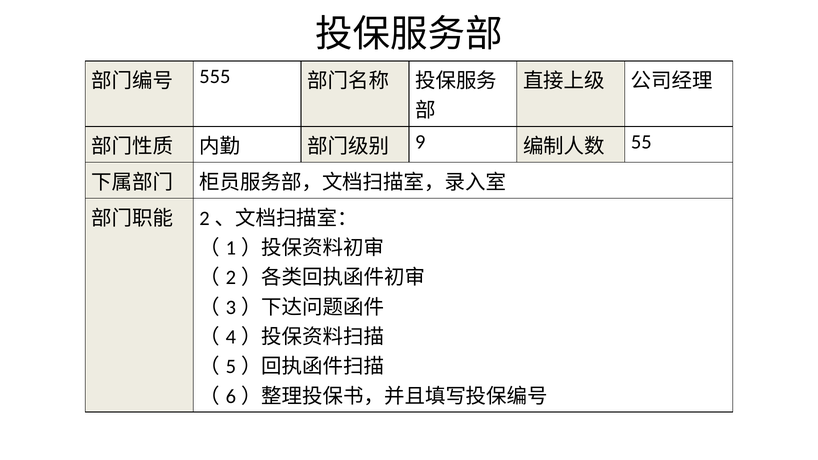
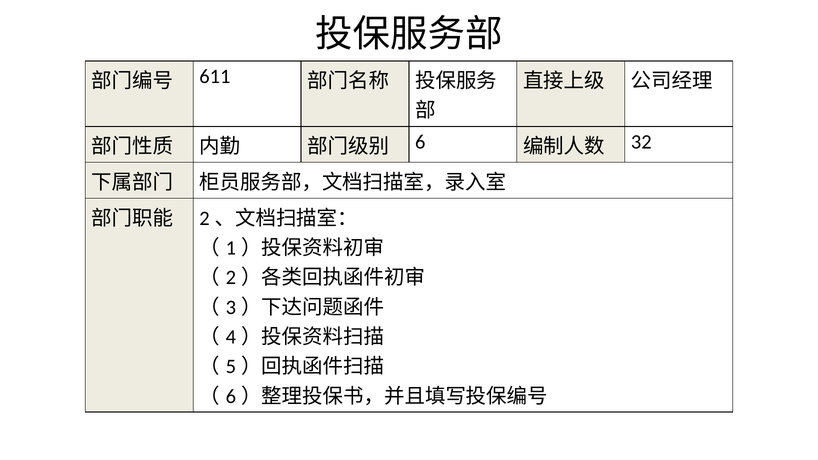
555: 555 -> 611
9: 9 -> 6
55: 55 -> 32
